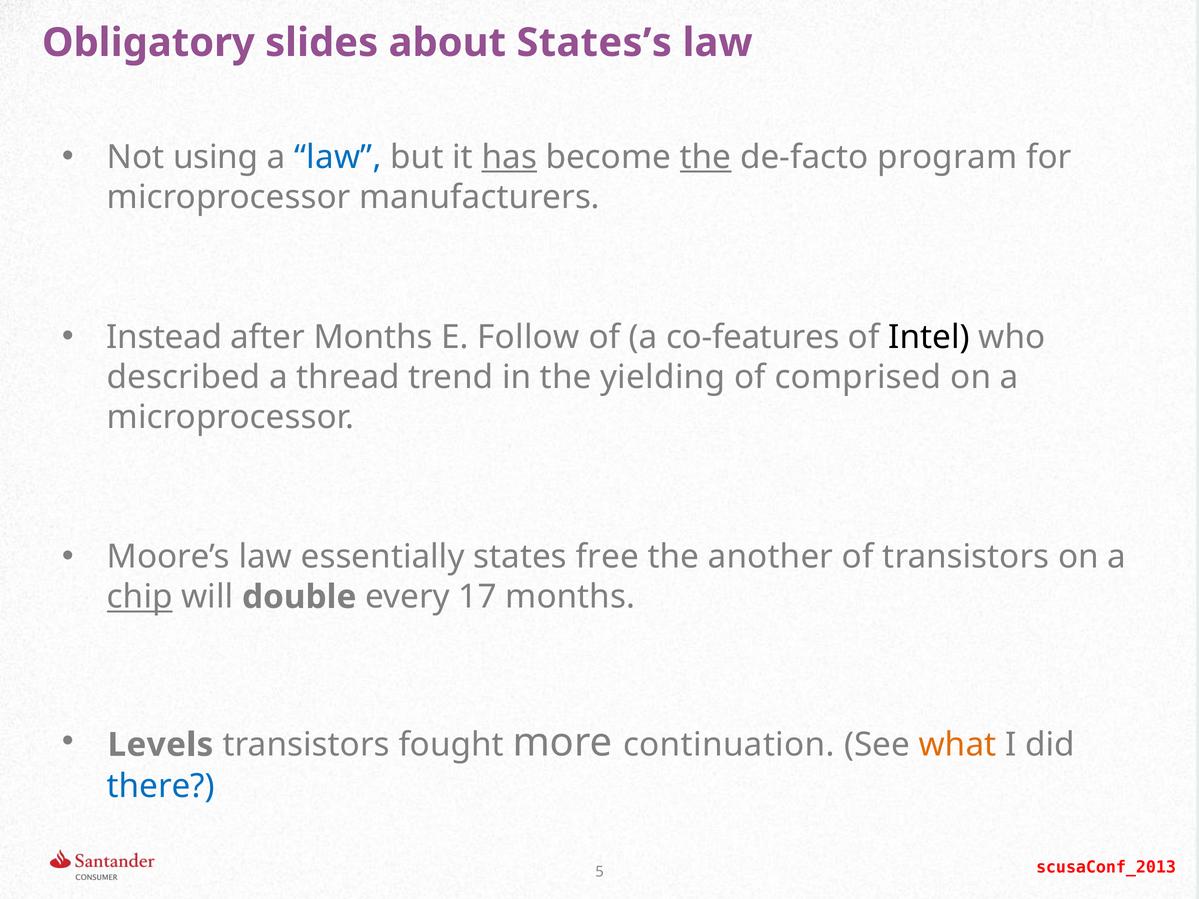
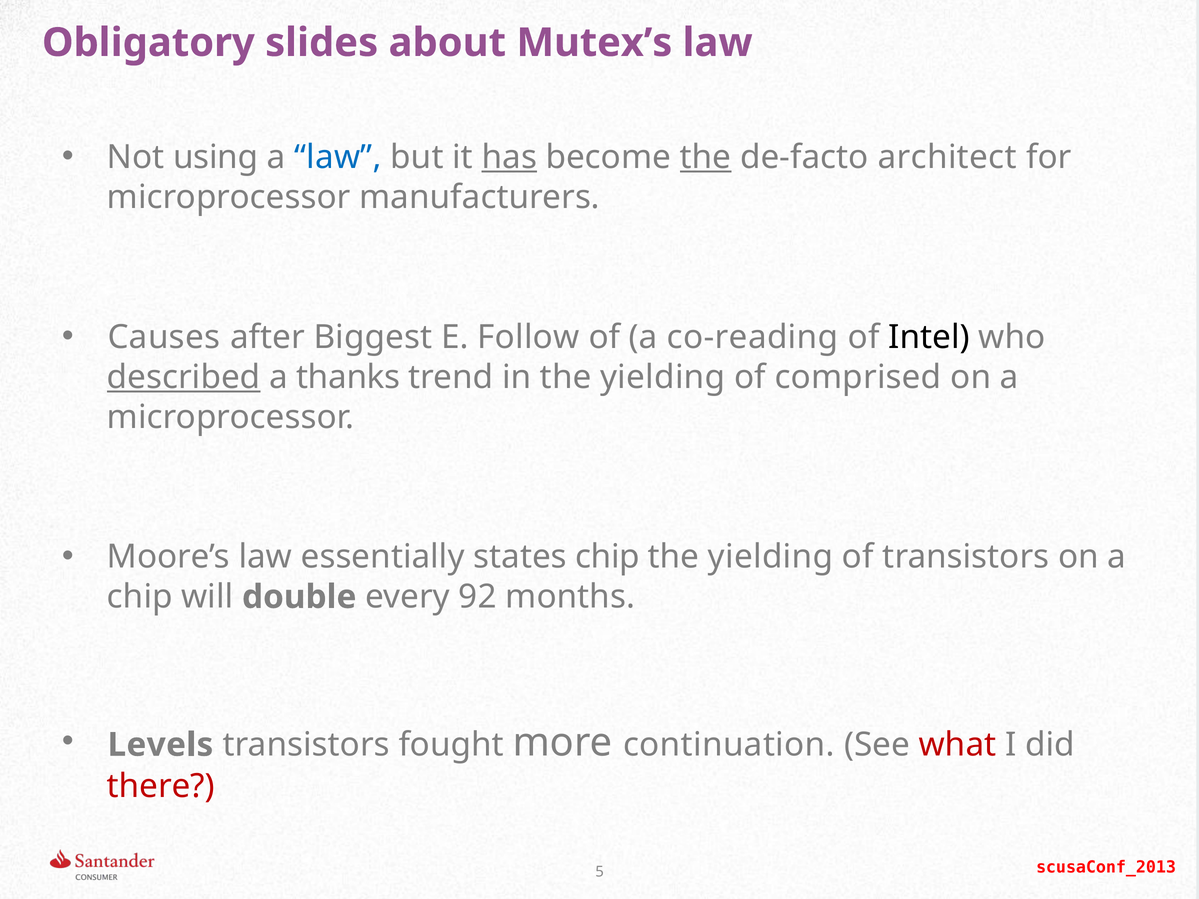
States’s: States’s -> Mutex’s
program: program -> architect
Instead: Instead -> Causes
after Months: Months -> Biggest
co-features: co-features -> co-reading
described underline: none -> present
thread: thread -> thanks
states free: free -> chip
another at (771, 557): another -> yielding
chip at (140, 597) underline: present -> none
17: 17 -> 92
what colour: orange -> red
there colour: blue -> red
